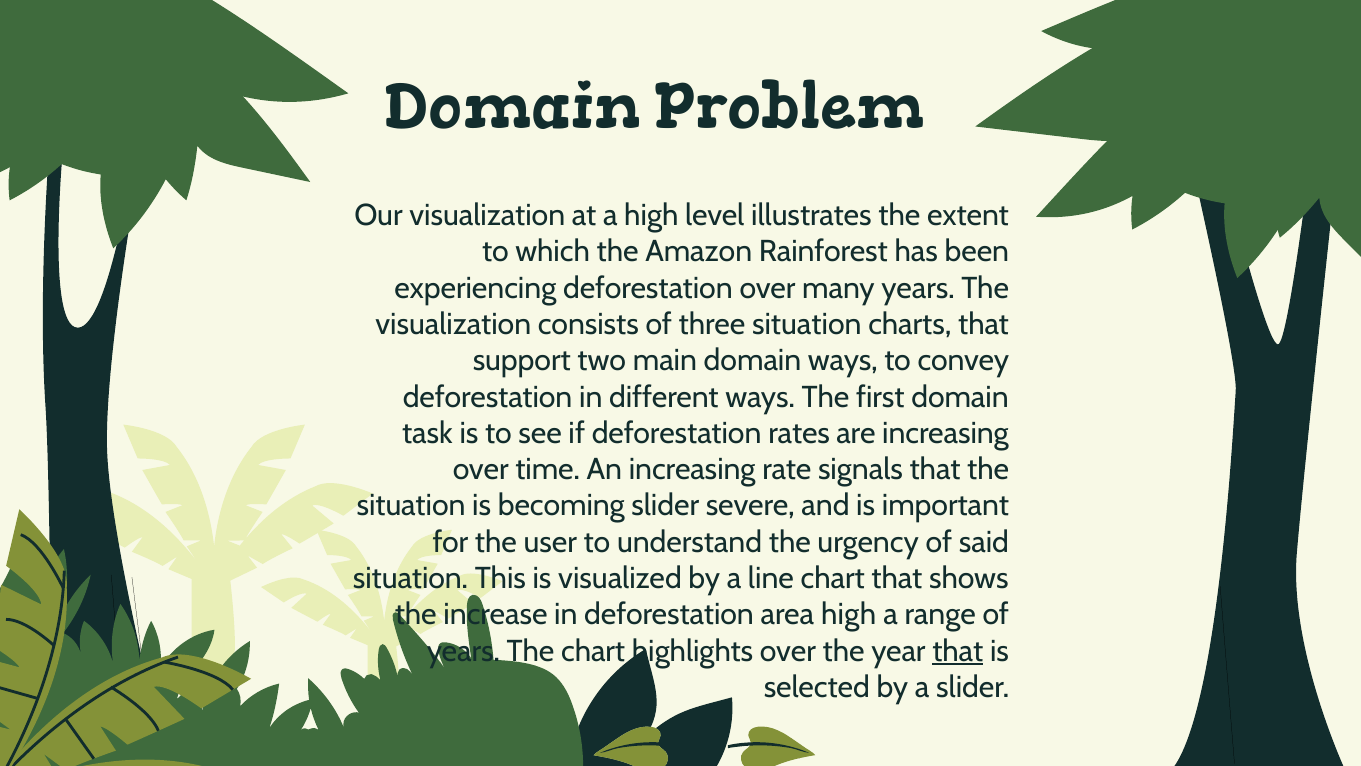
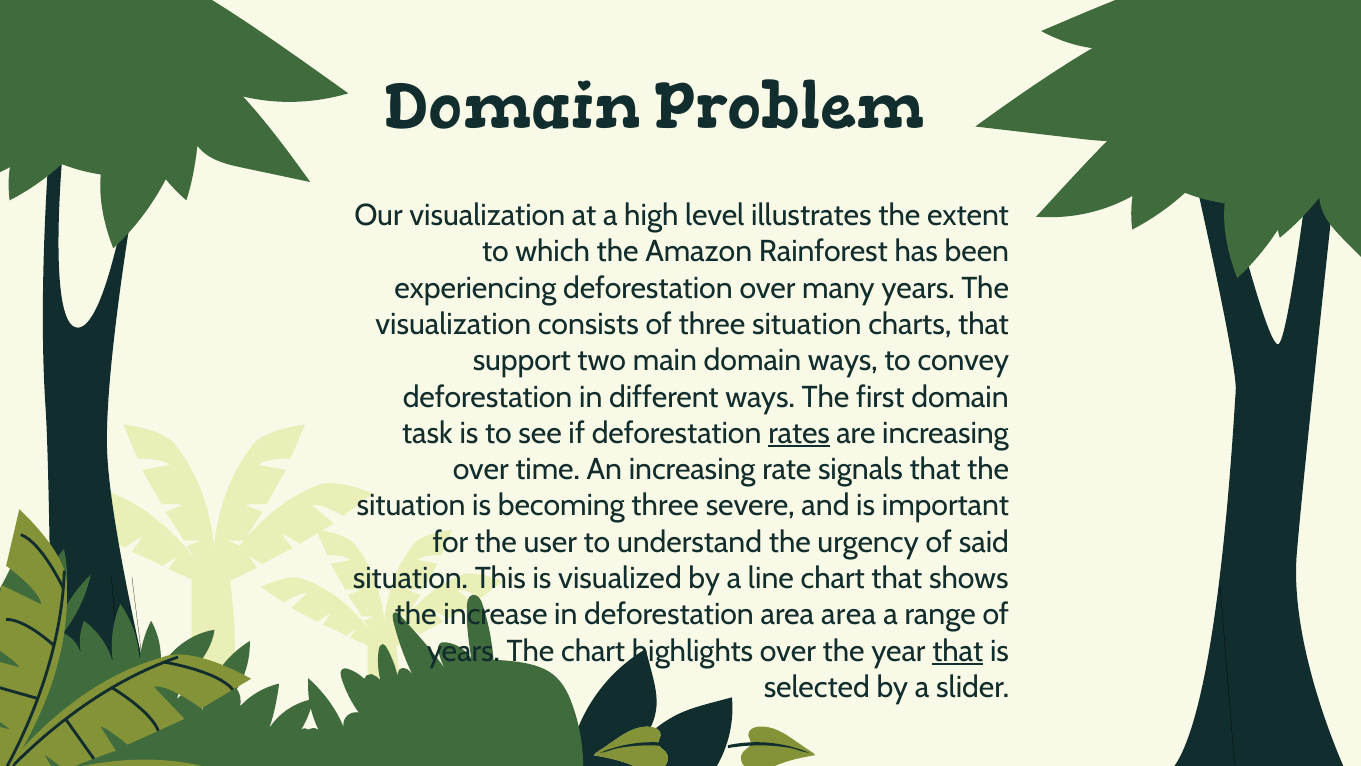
rates underline: none -> present
becoming slider: slider -> three
area high: high -> area
